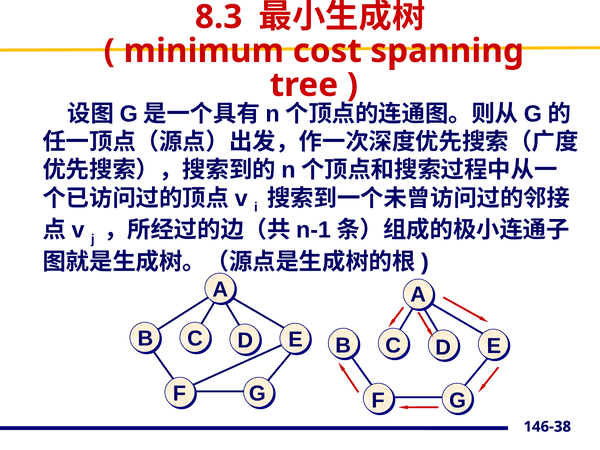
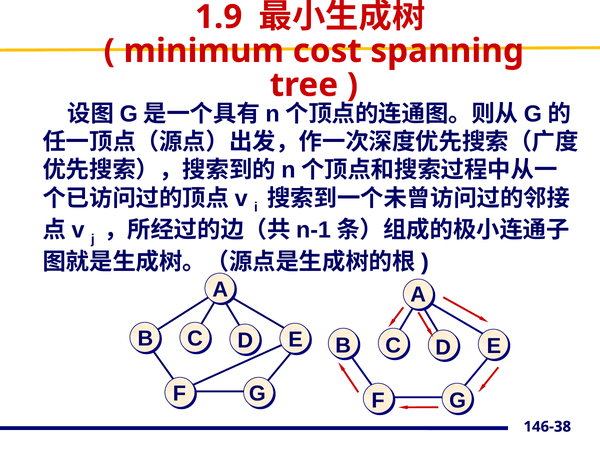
8.3: 8.3 -> 1.9
